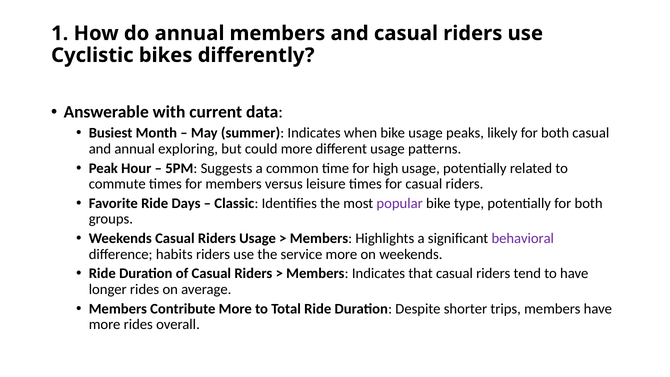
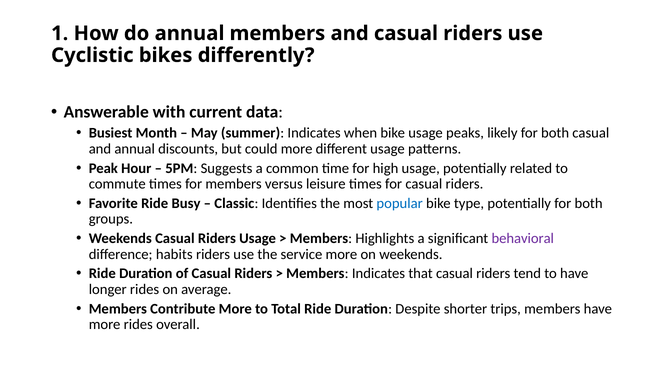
exploring: exploring -> discounts
Days: Days -> Busy
popular colour: purple -> blue
